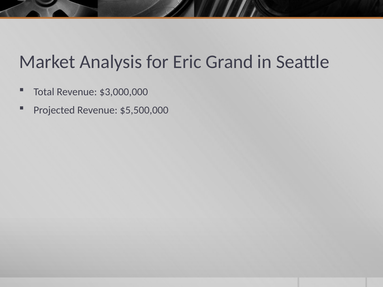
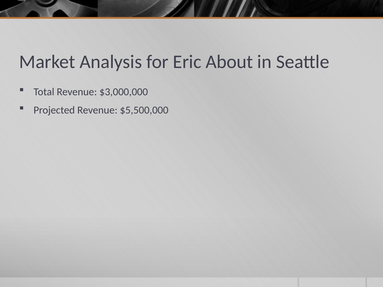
Grand: Grand -> About
